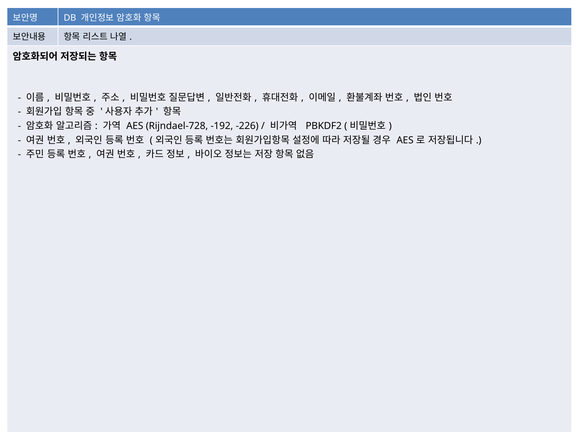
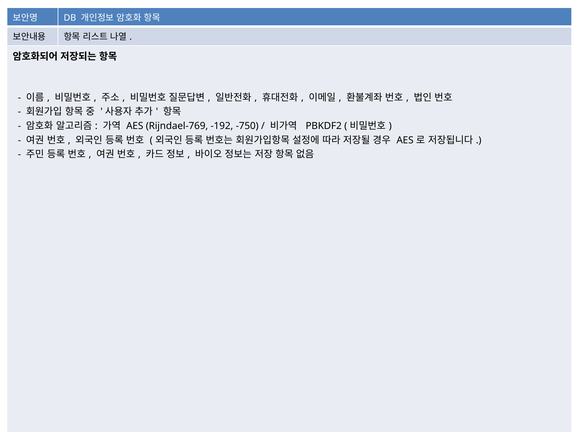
Rijndael-728: Rijndael-728 -> Rijndael-769
-226: -226 -> -750
